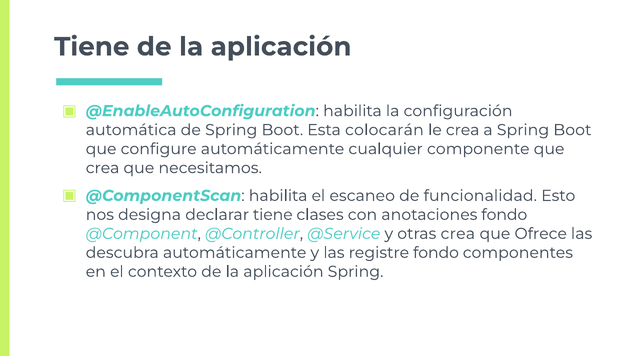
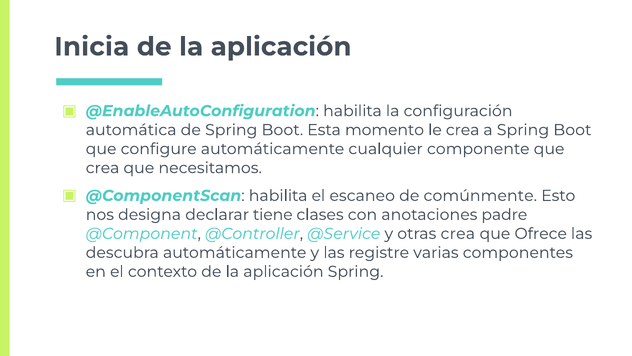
Tiene at (92, 47): Tiene -> Inicia
colocarán: colocarán -> momento
funcionalidad: funcionalidad -> comúnmente
anotaciones fondo: fondo -> padre
registre fondo: fondo -> varias
